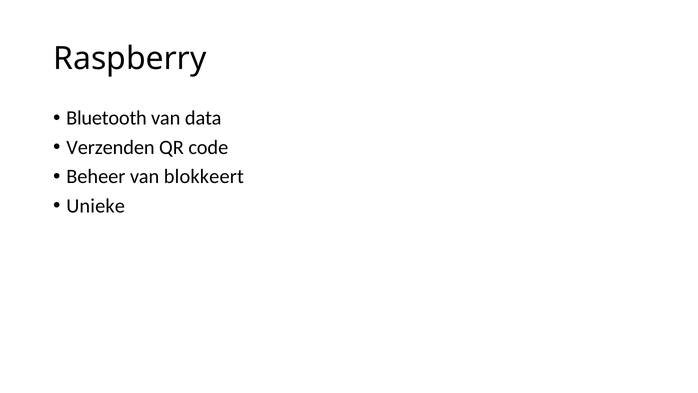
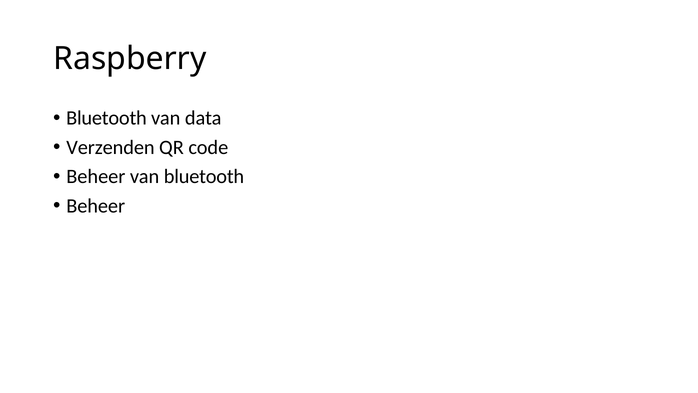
van blokkeert: blokkeert -> bluetooth
Unieke at (96, 206): Unieke -> Beheer
